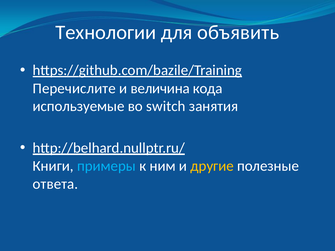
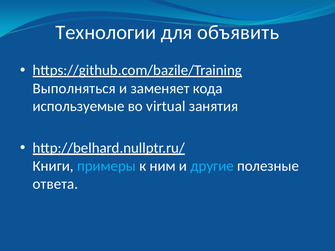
Перечислите: Перечислите -> Выполняться
величина: величина -> заменяет
switch: switch -> virtual
другие colour: yellow -> light blue
